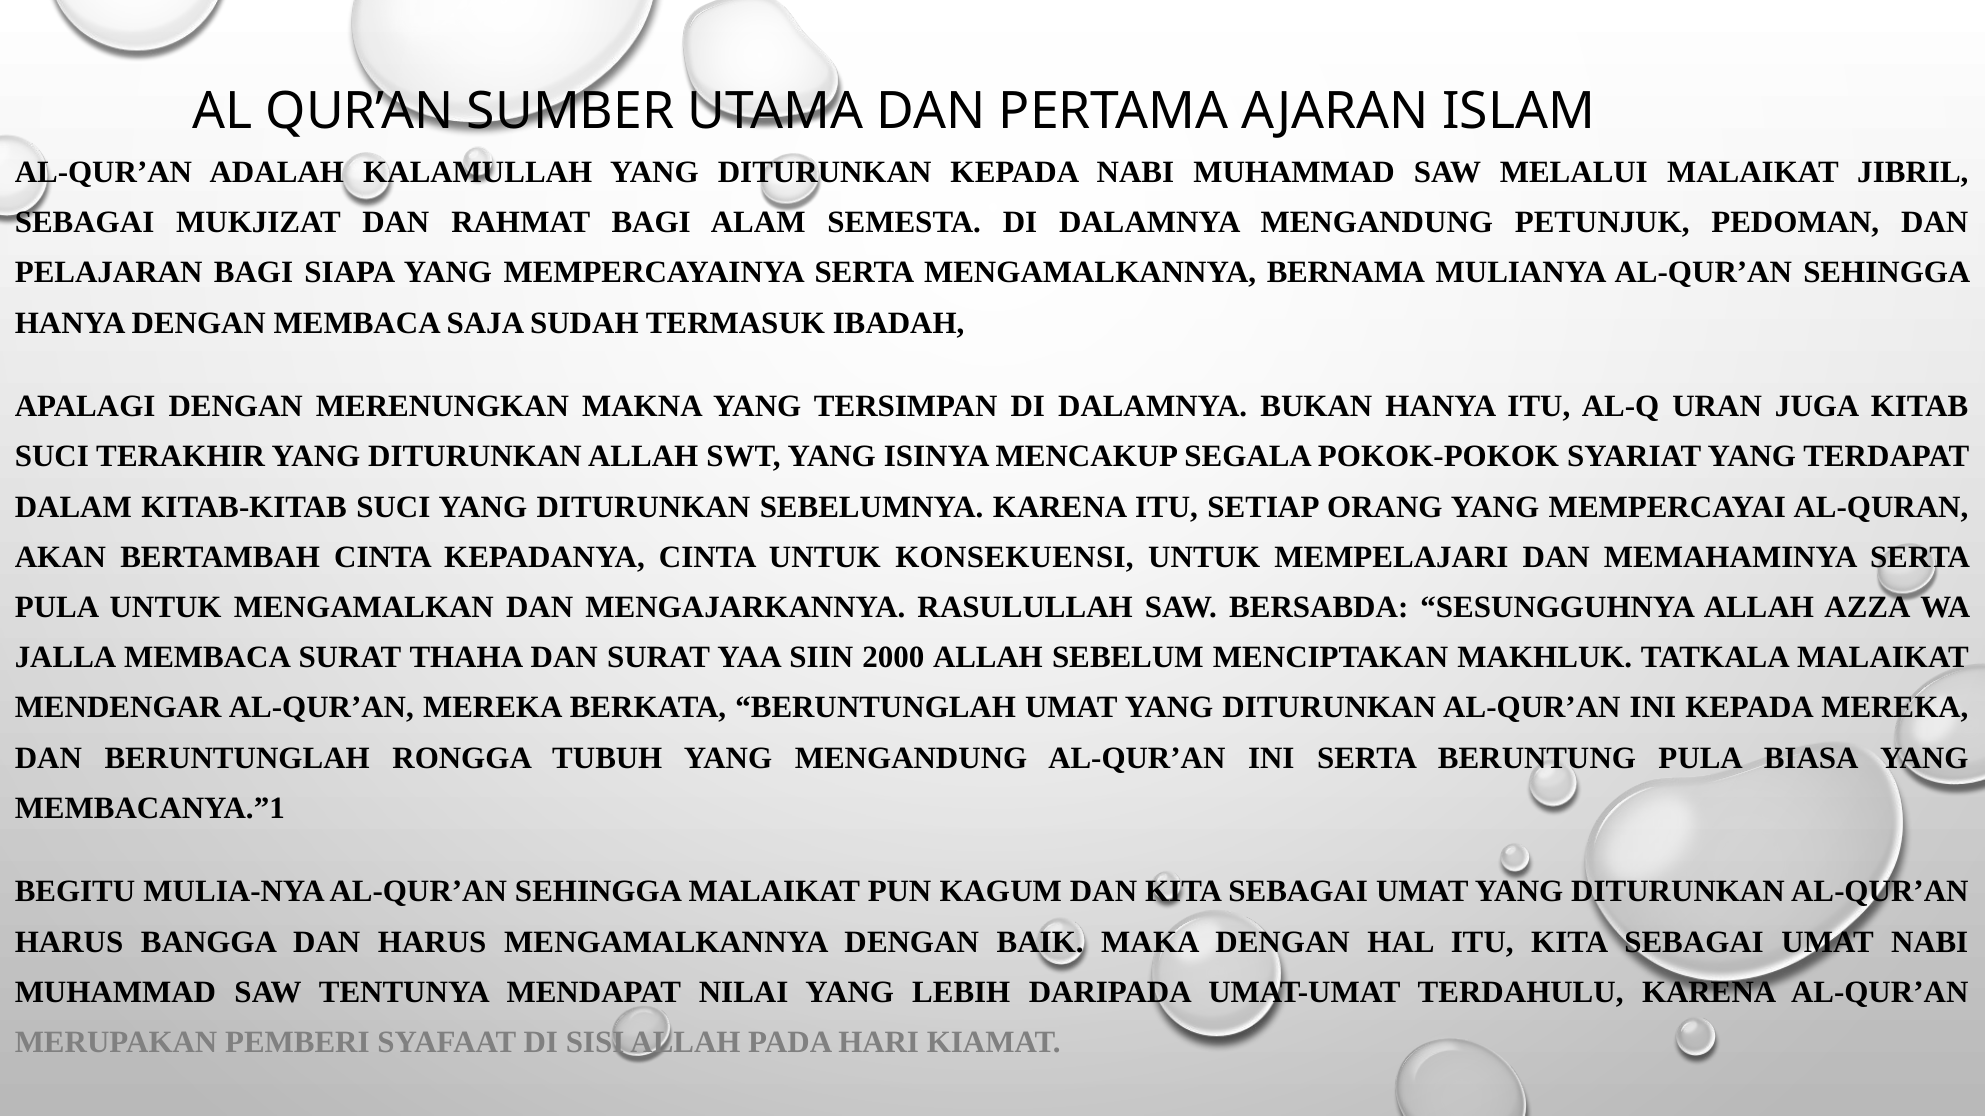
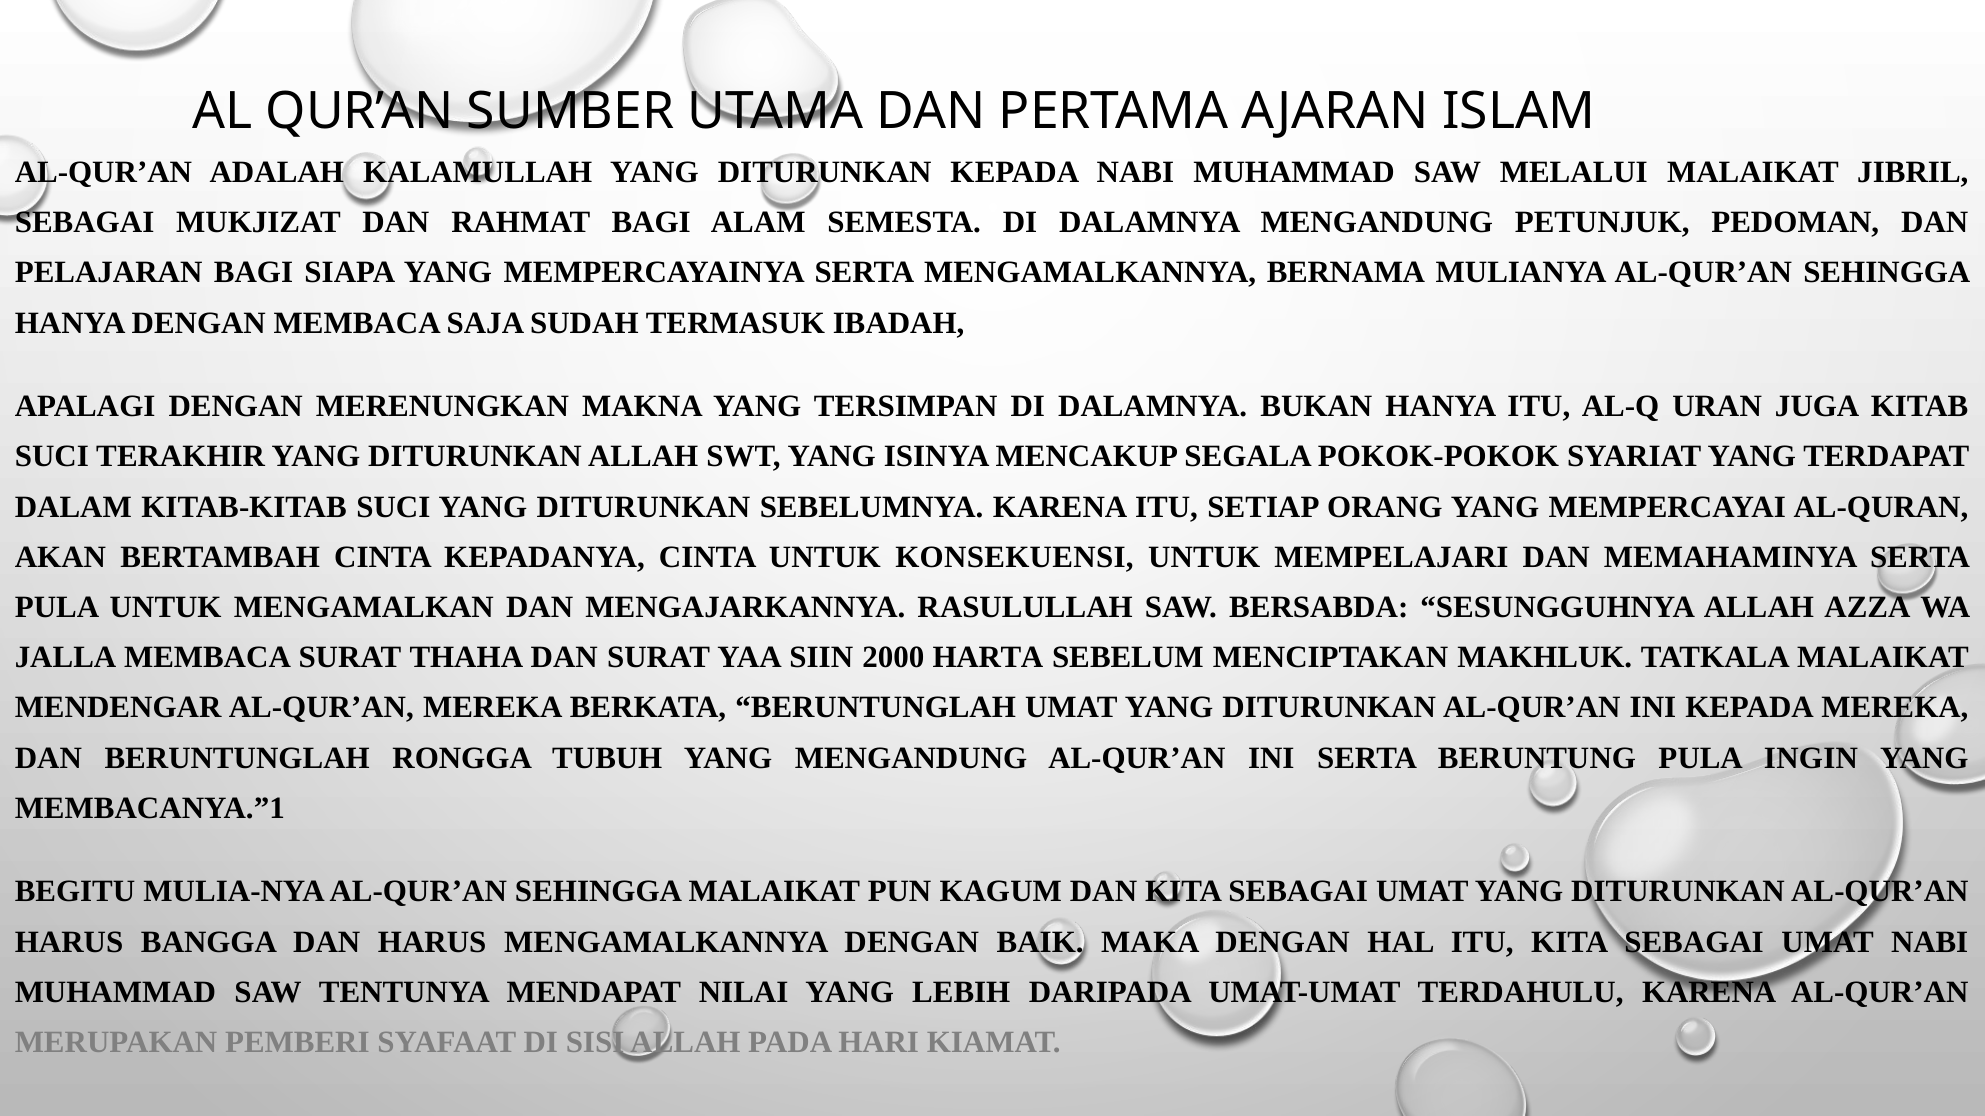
2000 ALLAH: ALLAH -> HARTA
BIASA: BIASA -> INGIN
